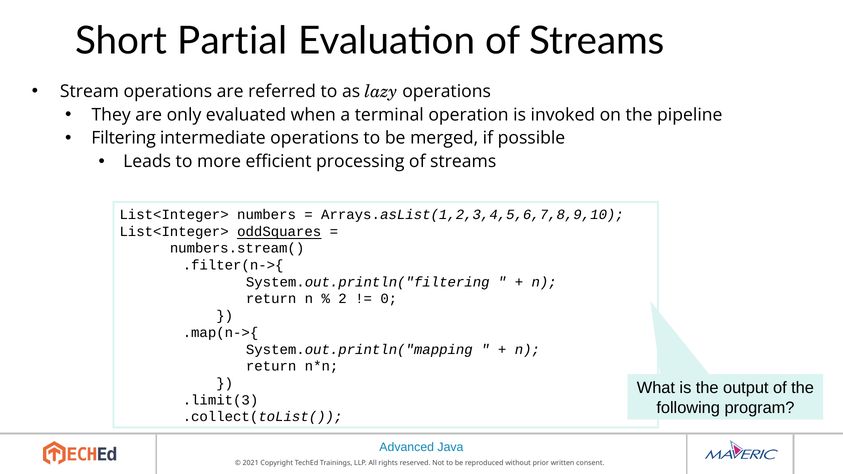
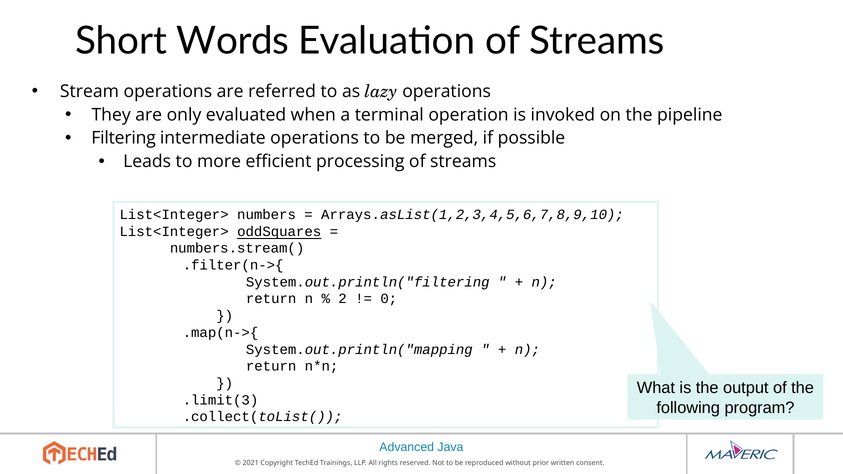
Partial: Partial -> Words
